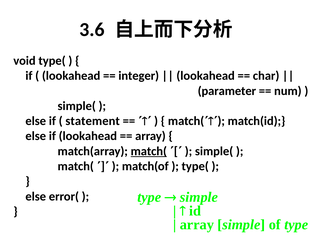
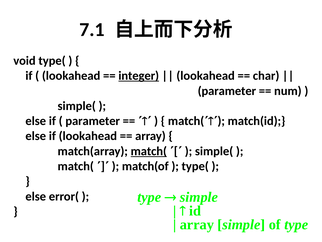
3.6: 3.6 -> 7.1
integer underline: none -> present
statement at (93, 121): statement -> parameter
